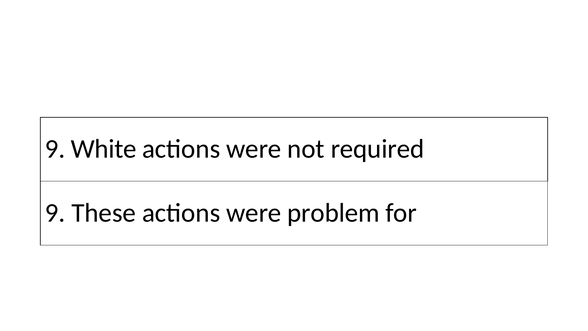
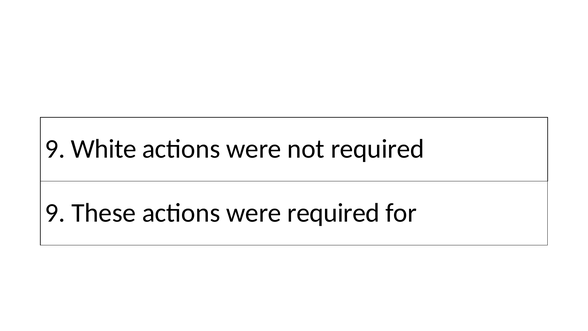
were problem: problem -> required
